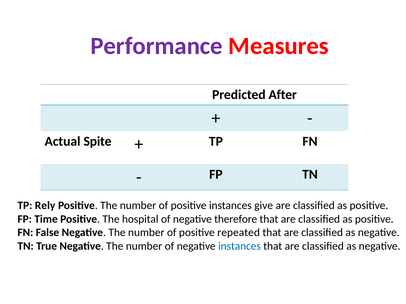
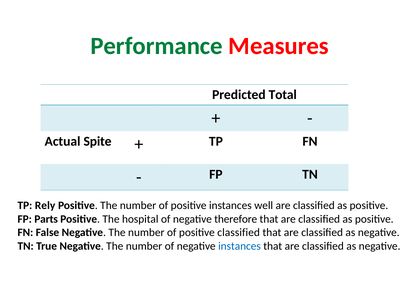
Performance colour: purple -> green
After: After -> Total
give: give -> well
Time: Time -> Parts
positive repeated: repeated -> classified
